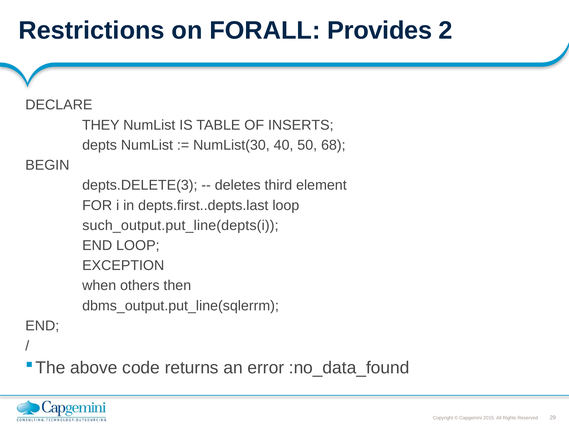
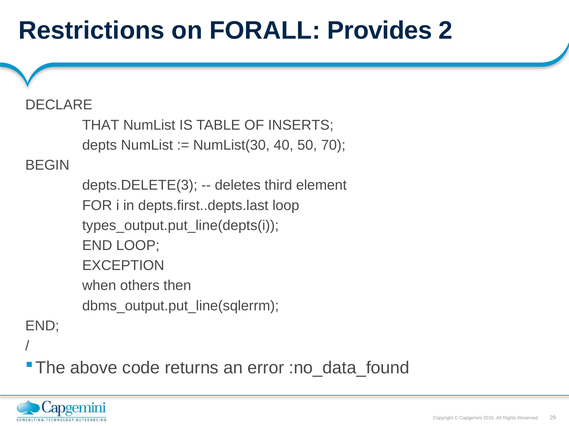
THEY: THEY -> THAT
68: 68 -> 70
such_output.put_line(depts(i: such_output.put_line(depts(i -> types_output.put_line(depts(i
